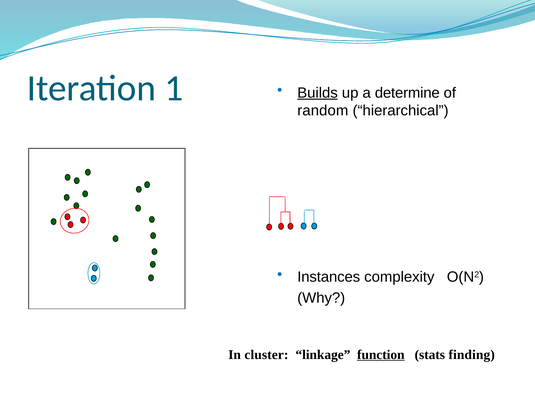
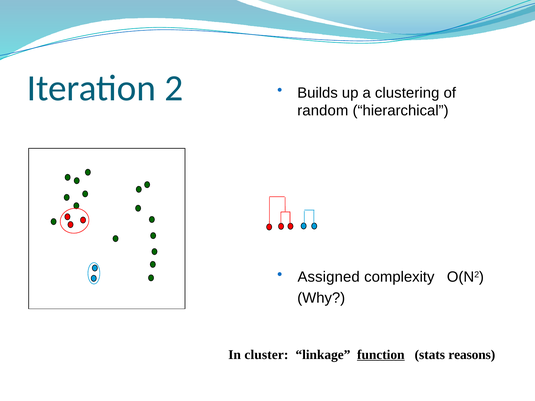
1: 1 -> 2
Builds underline: present -> none
determine: determine -> clustering
Instances: Instances -> Assigned
finding: finding -> reasons
